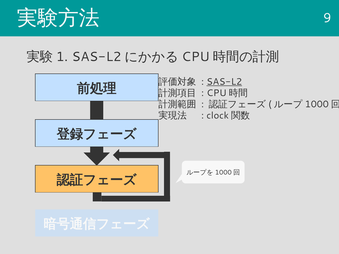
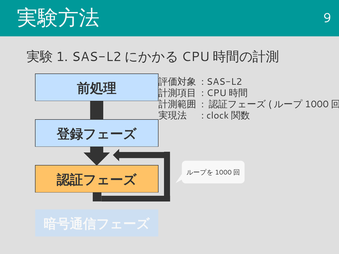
SAS-L2 underline: present -> none
